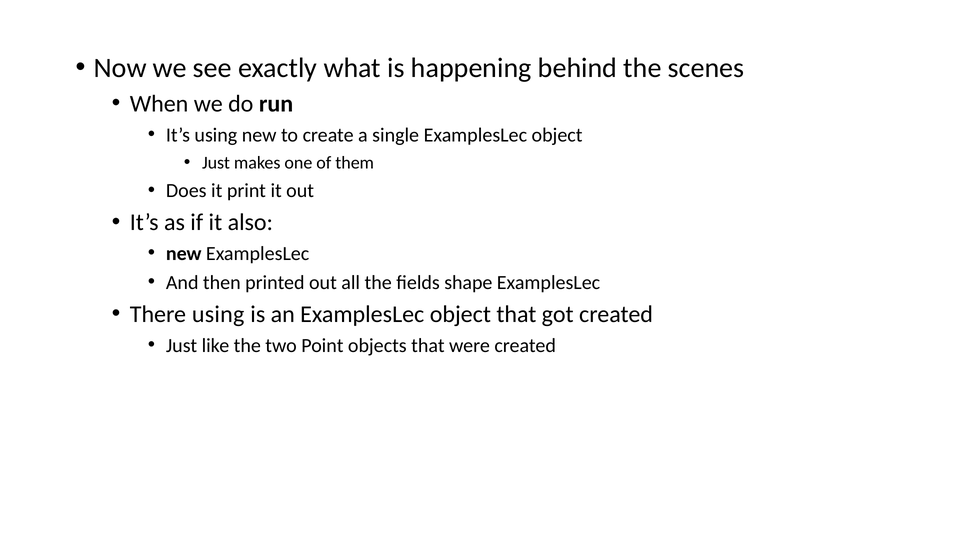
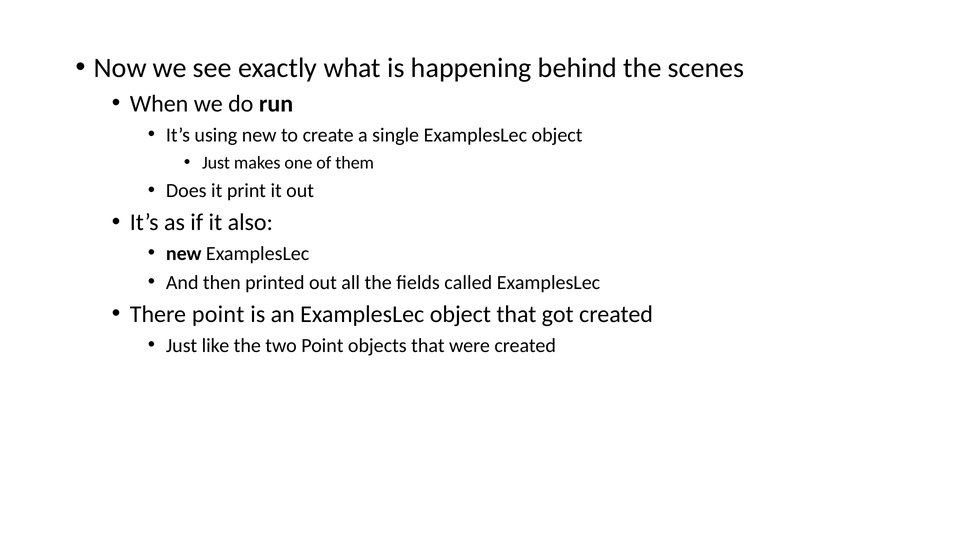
shape: shape -> called
There using: using -> point
